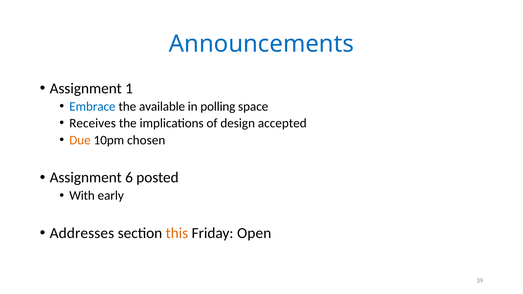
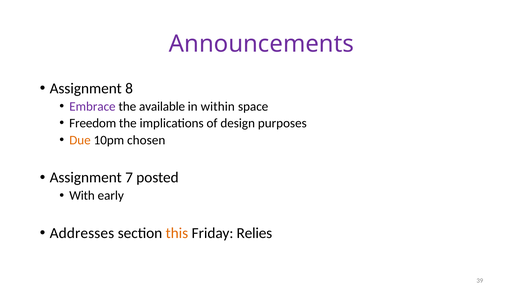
Announcements colour: blue -> purple
1: 1 -> 8
Embrace colour: blue -> purple
polling: polling -> within
Receives: Receives -> Freedom
accepted: accepted -> purposes
6: 6 -> 7
Open: Open -> Relies
